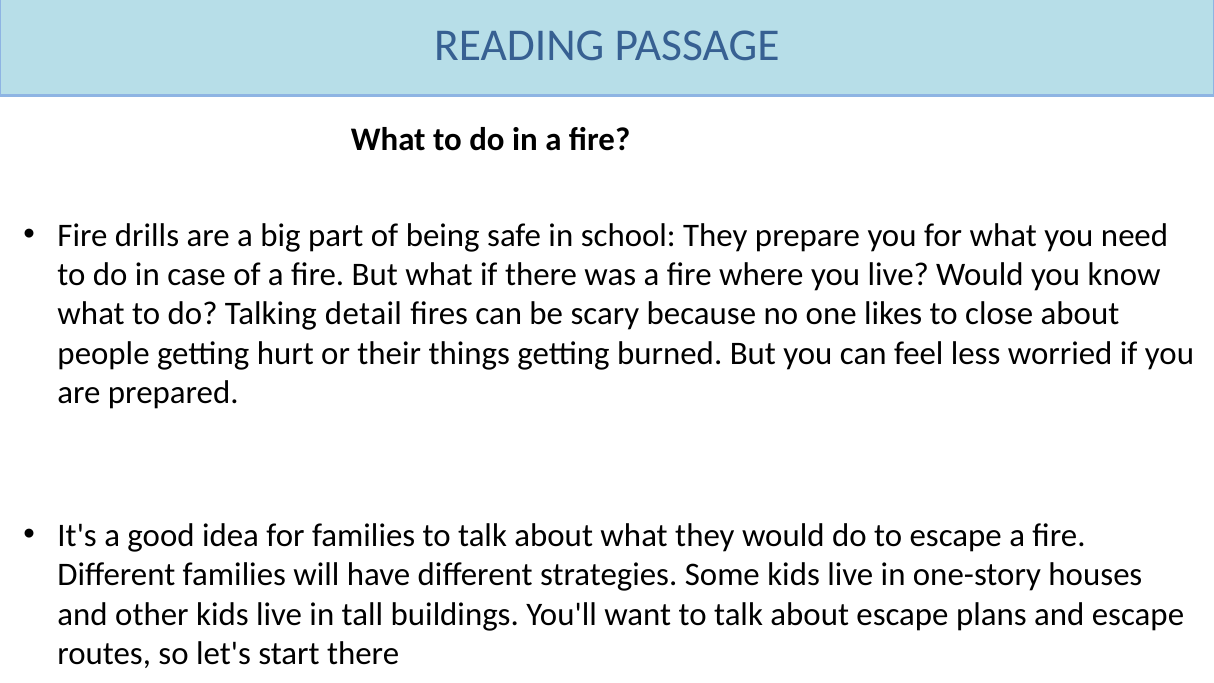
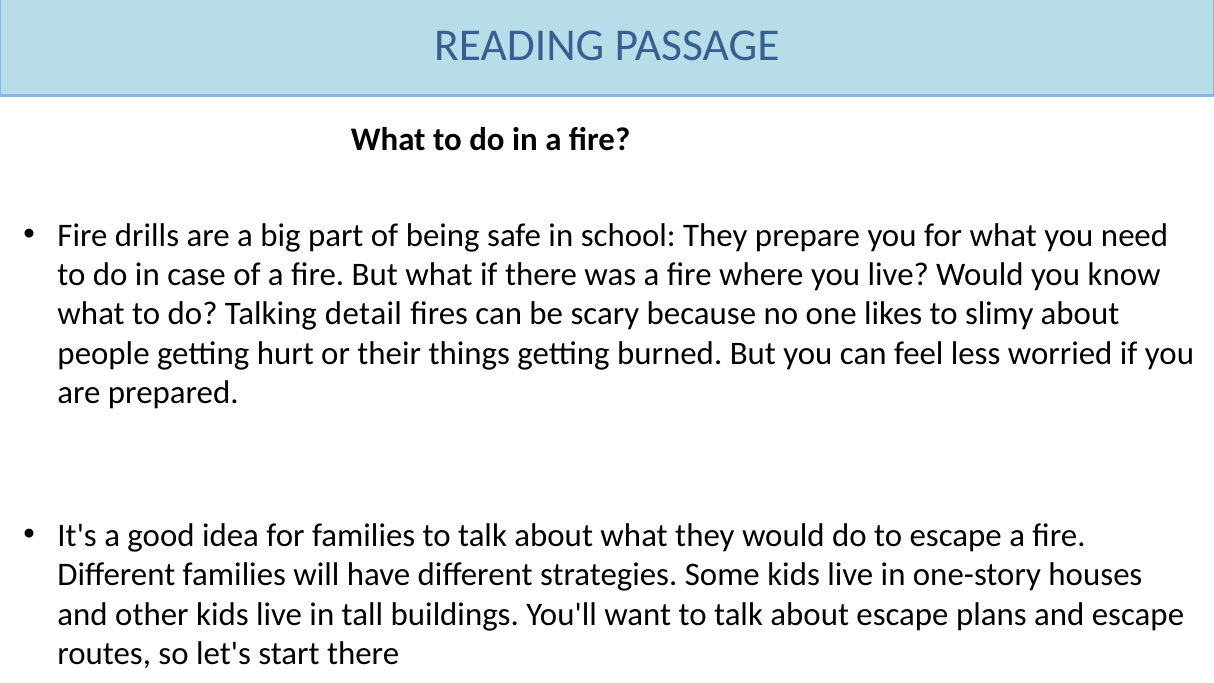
close: close -> slimy
